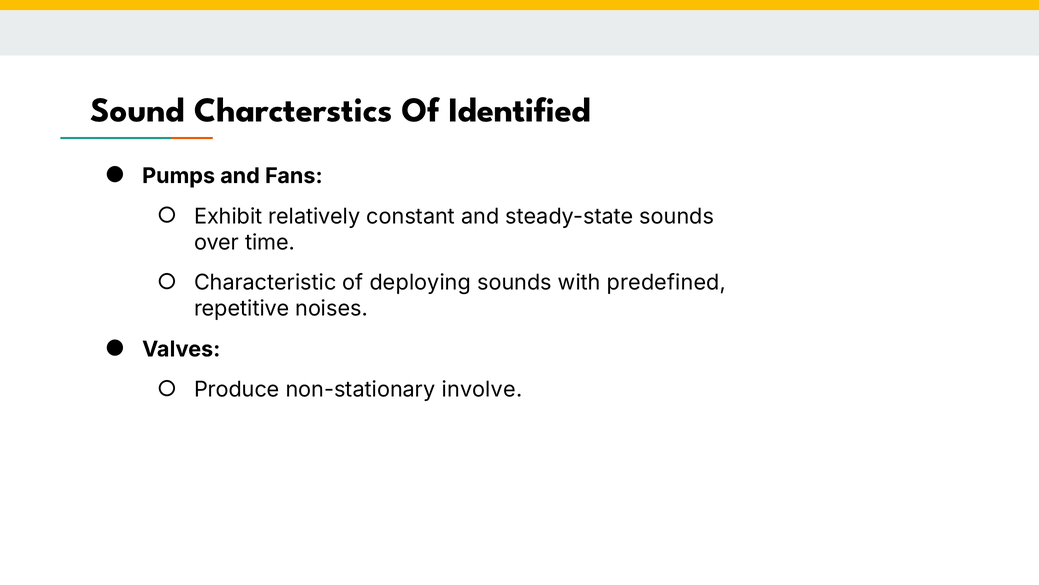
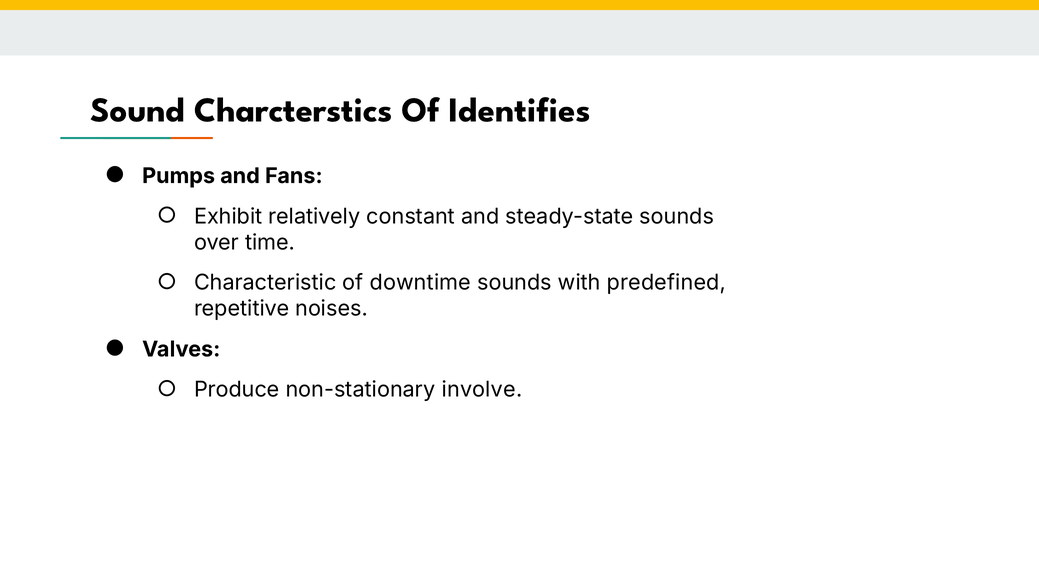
Identified: Identified -> Identifies
deploying: deploying -> downtime
